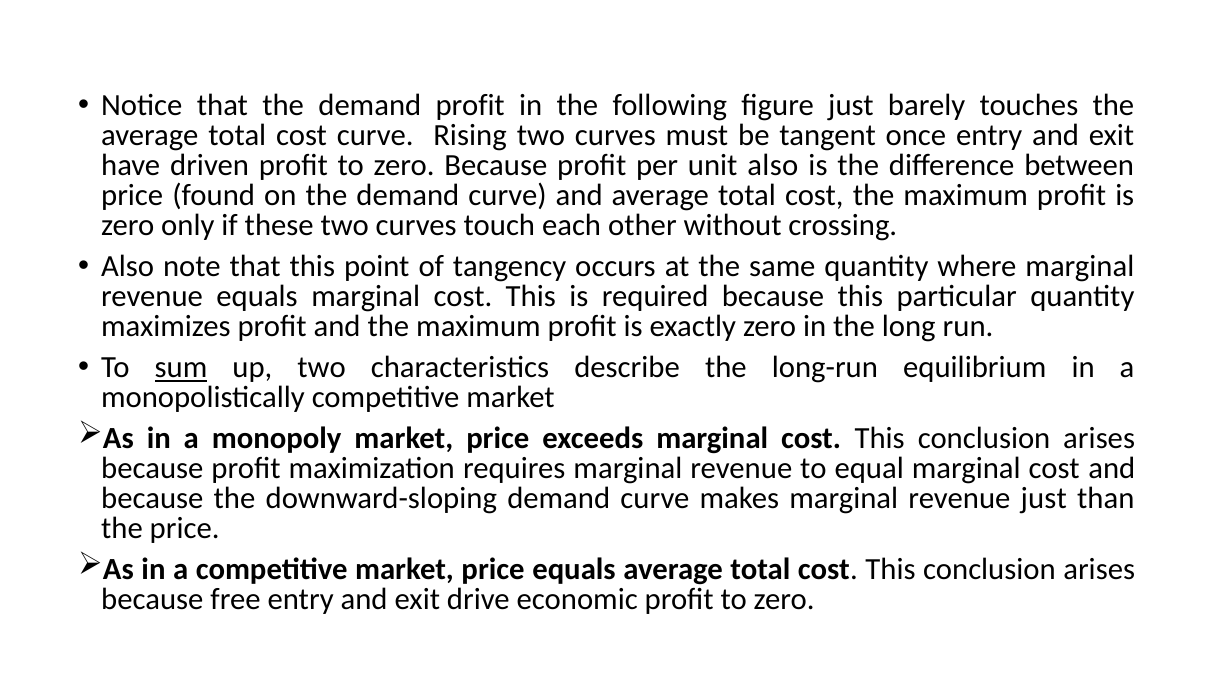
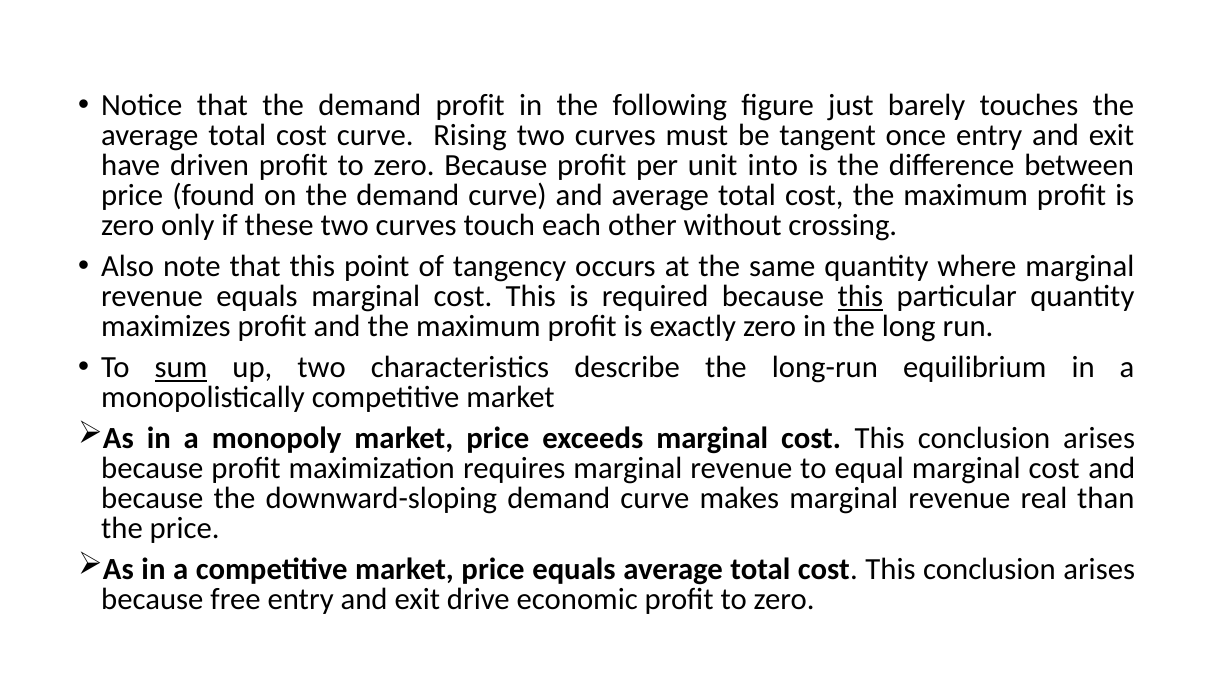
unit also: also -> into
this at (860, 297) underline: none -> present
revenue just: just -> real
